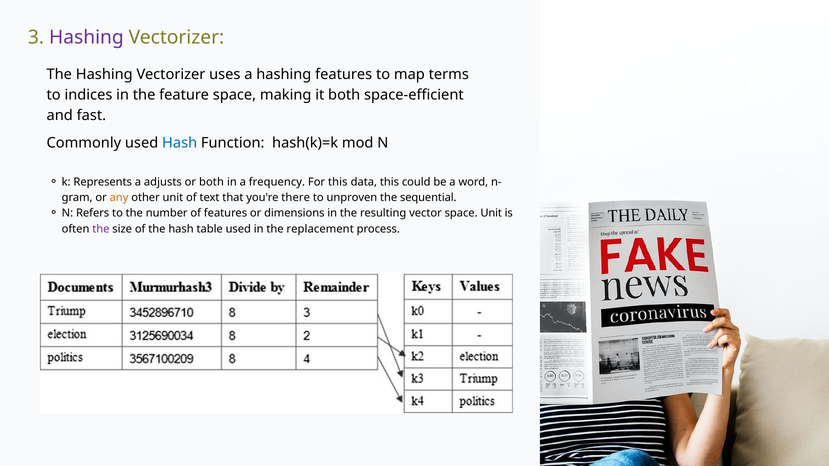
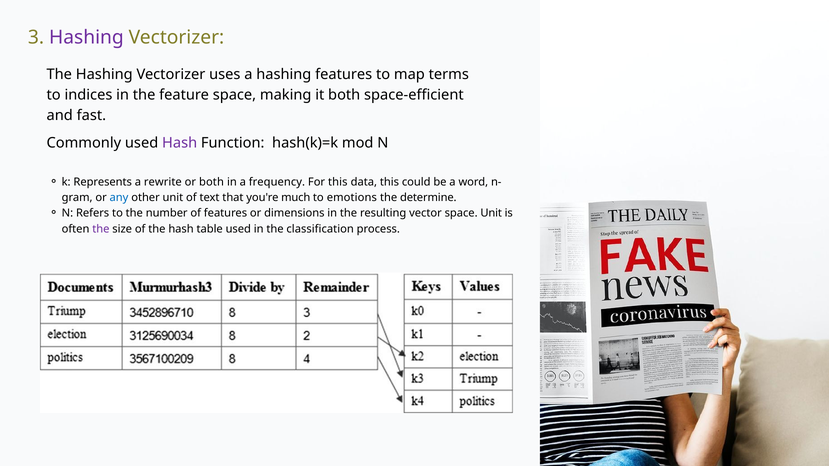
Hash at (180, 143) colour: blue -> purple
adjusts: adjusts -> rewrite
any colour: orange -> blue
there: there -> much
unproven: unproven -> emotions
sequential: sequential -> determine
replacement: replacement -> classification
